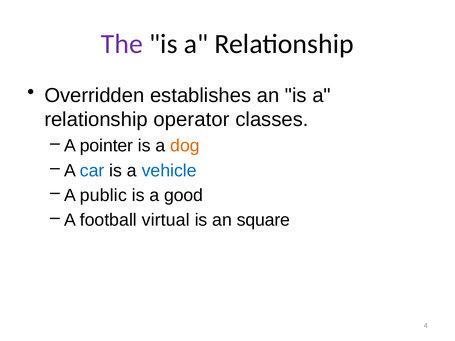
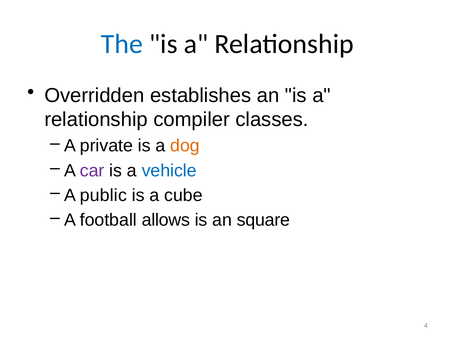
The colour: purple -> blue
operator: operator -> compiler
pointer: pointer -> private
car colour: blue -> purple
good: good -> cube
virtual: virtual -> allows
